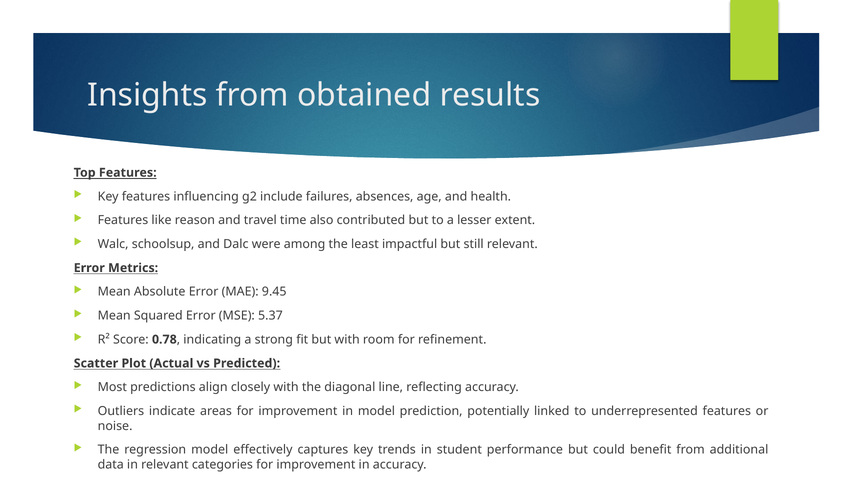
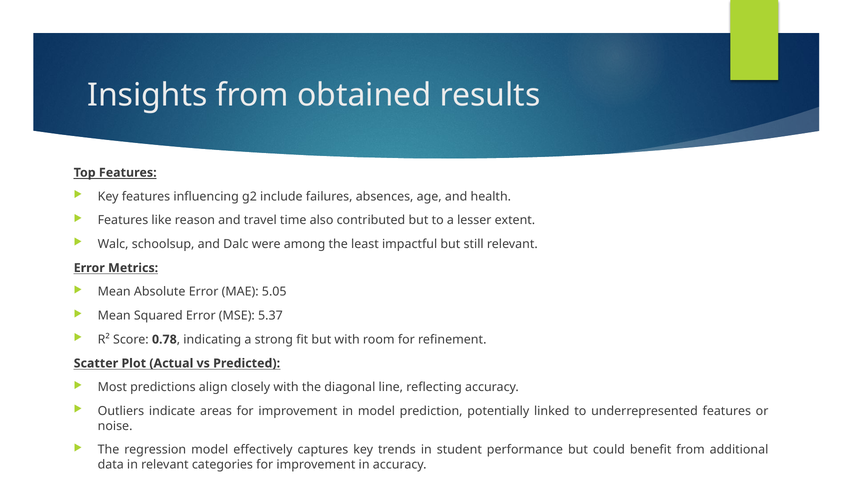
9.45: 9.45 -> 5.05
